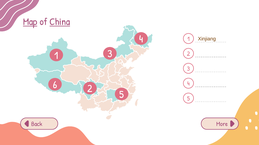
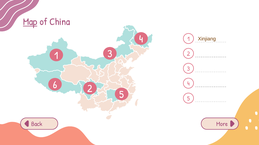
China underline: present -> none
